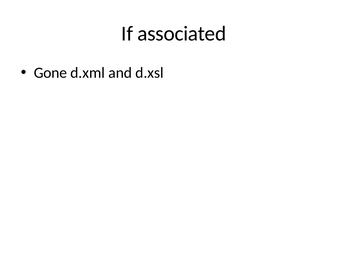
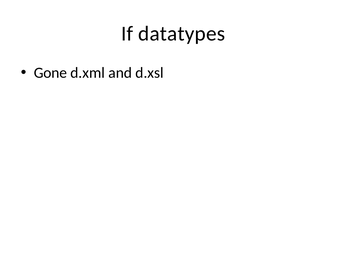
associated: associated -> datatypes
